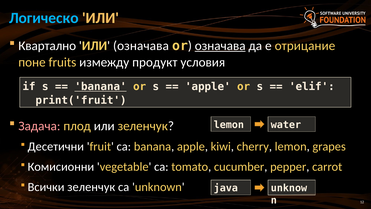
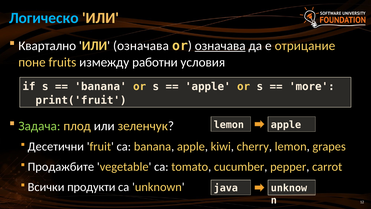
продукт: продукт -> работни
banana at (101, 86) underline: present -> none
elif: elif -> more
Задача colour: pink -> light green
lemon water: water -> apple
Комисионни: Комисионни -> Продажбите
Всички зеленчук: зеленчук -> продукти
